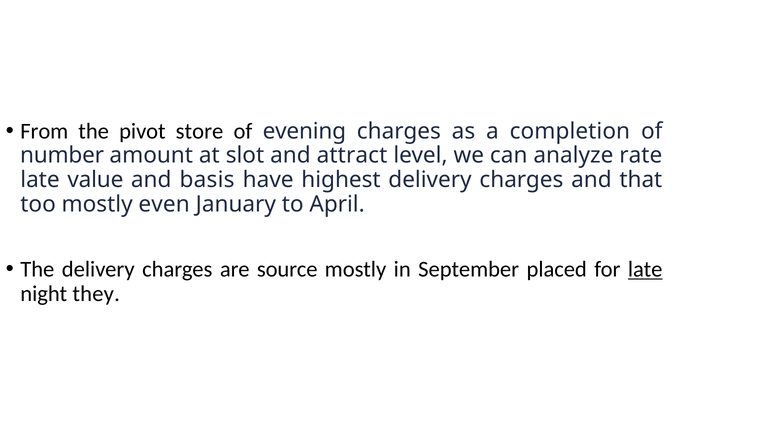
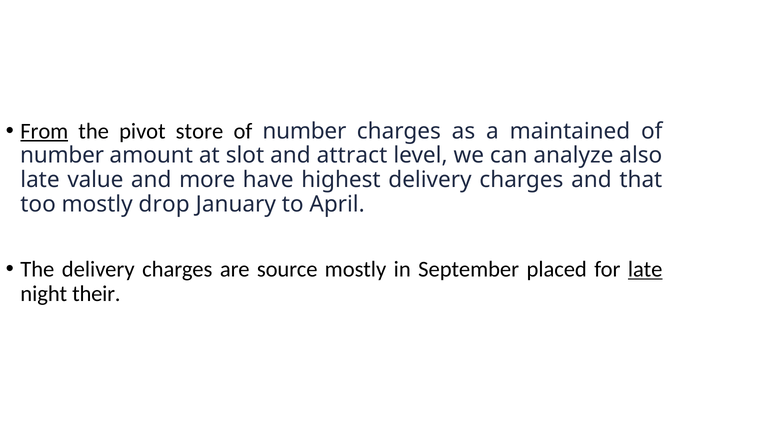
From underline: none -> present
evening at (304, 131): evening -> number
completion: completion -> maintained
rate: rate -> also
basis: basis -> more
even: even -> drop
they: they -> their
